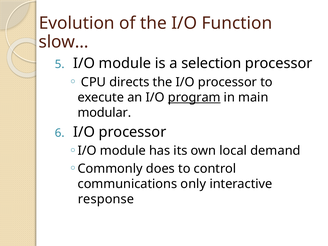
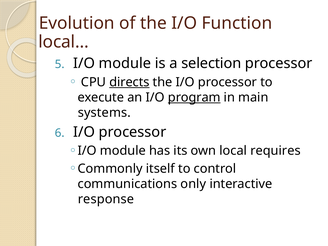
slow…: slow… -> local…
directs underline: none -> present
modular: modular -> systems
demand: demand -> requires
does: does -> itself
